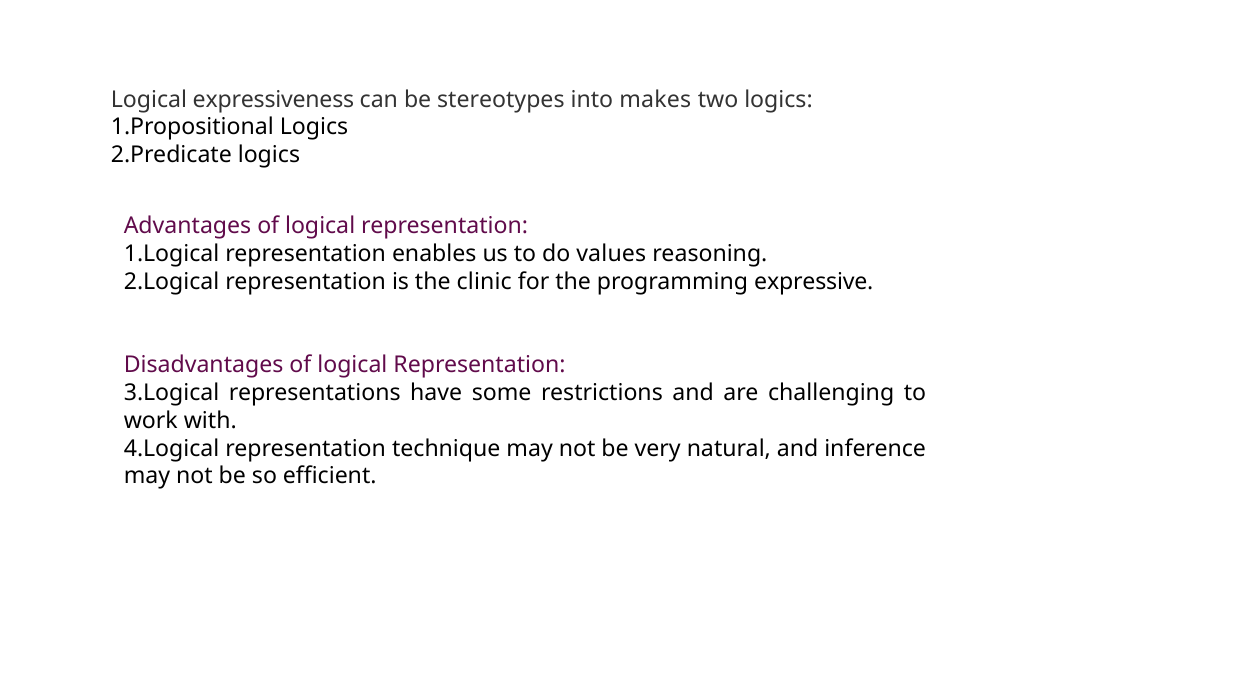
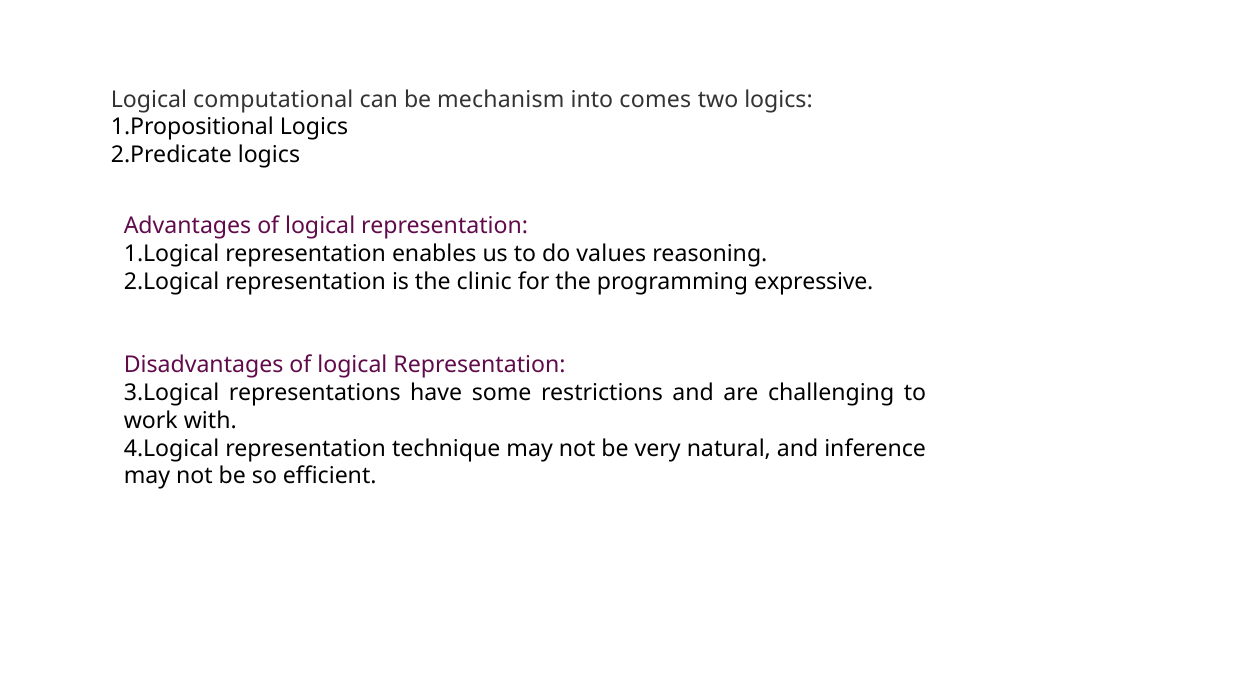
expressiveness: expressiveness -> computational
stereotypes: stereotypes -> mechanism
makes: makes -> comes
